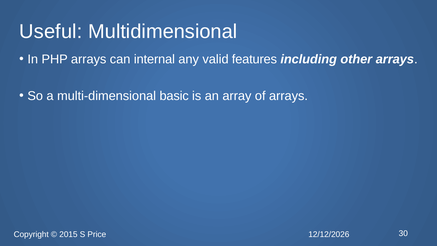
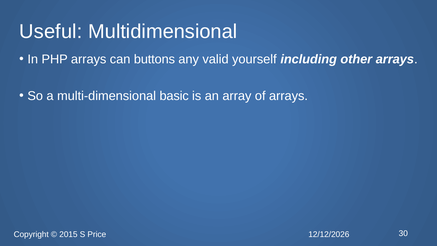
internal: internal -> buttons
features: features -> yourself
